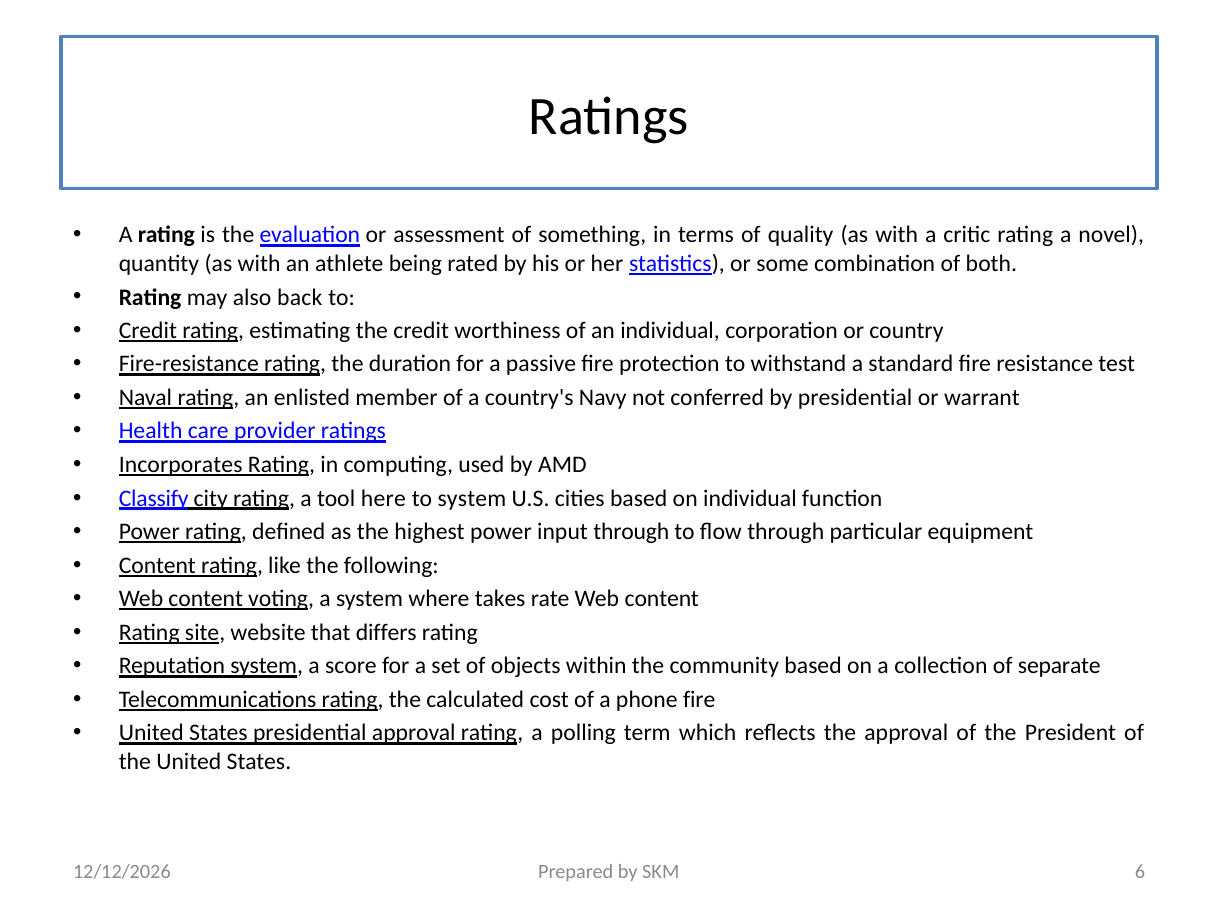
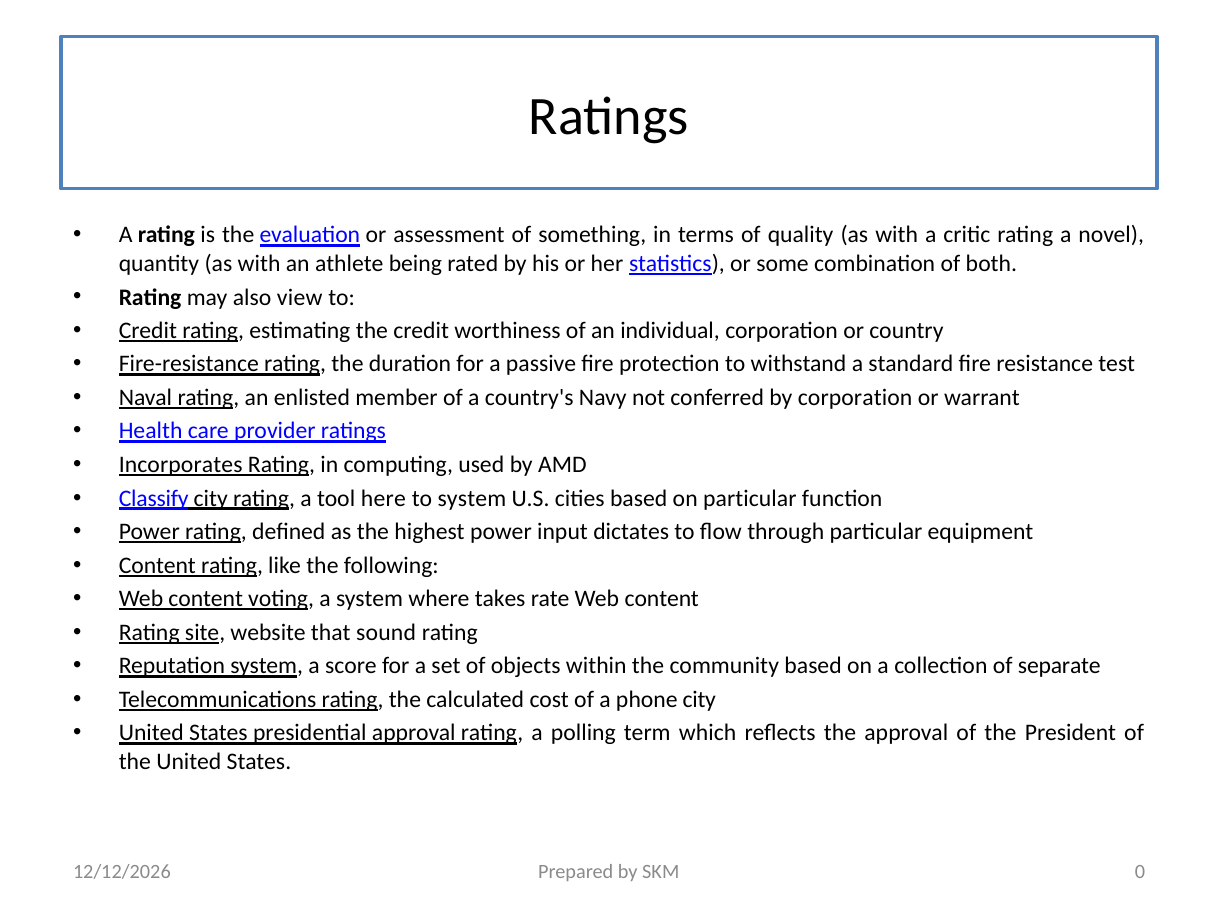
back: back -> view
by presidential: presidential -> corporation
on individual: individual -> particular
input through: through -> dictates
differs: differs -> sound
phone fire: fire -> city
6: 6 -> 0
